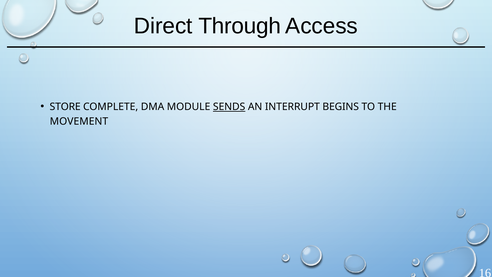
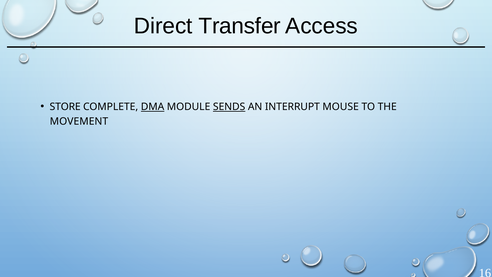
Through: Through -> Transfer
DMA underline: none -> present
BEGINS: BEGINS -> MOUSE
